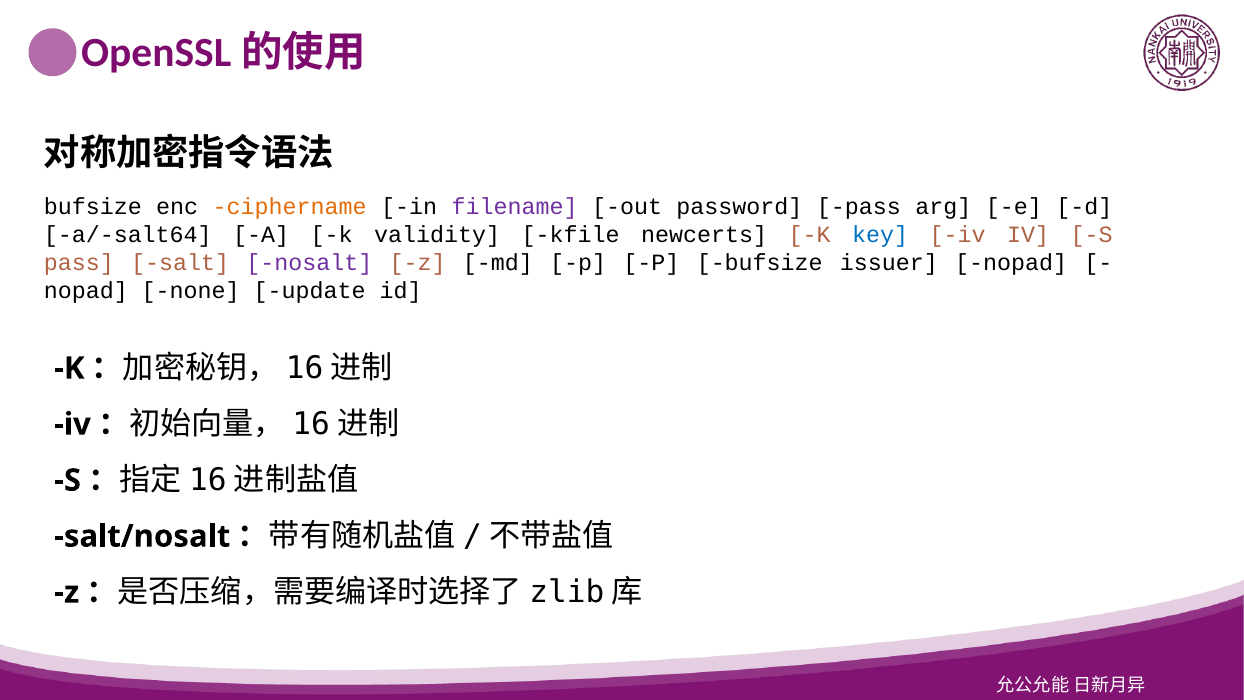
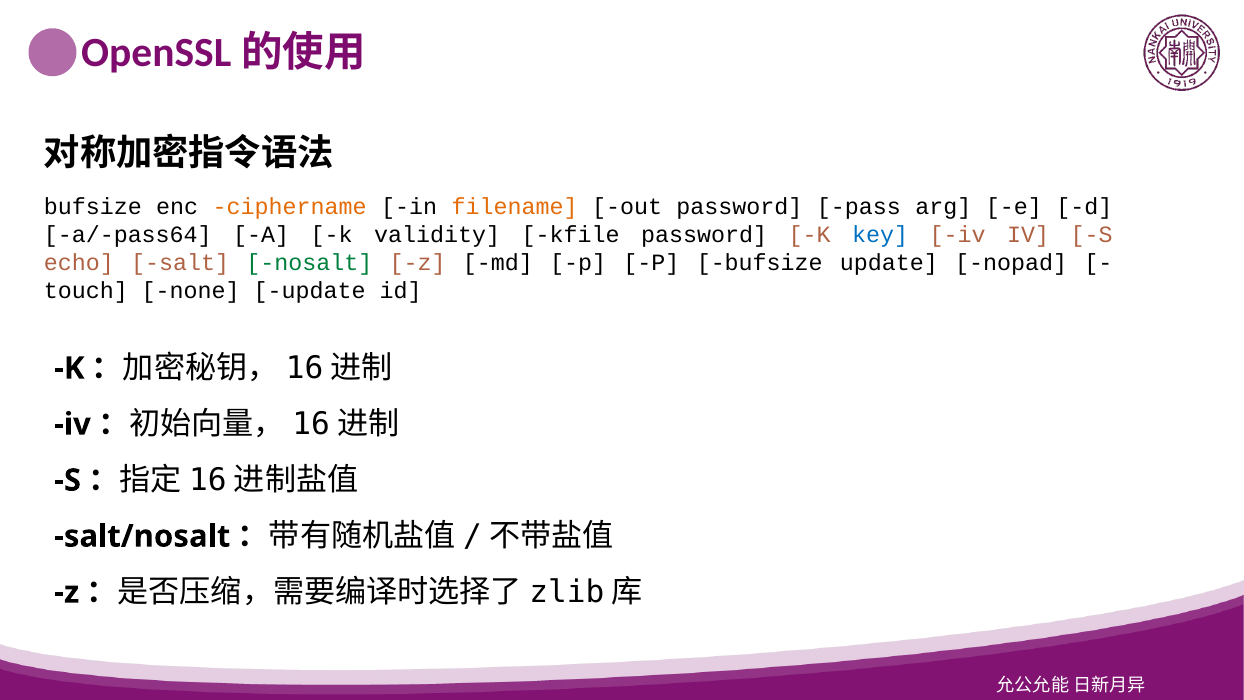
filename colour: purple -> orange
a/-salt64: a/-salt64 -> a/-pass64
kfile newcerts: newcerts -> password
pass at (79, 263): pass -> echo
nosalt colour: purple -> green
bufsize issuer: issuer -> update
nopad at (86, 291): nopad -> touch
